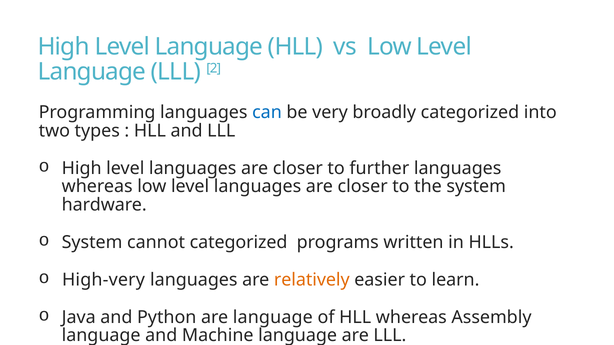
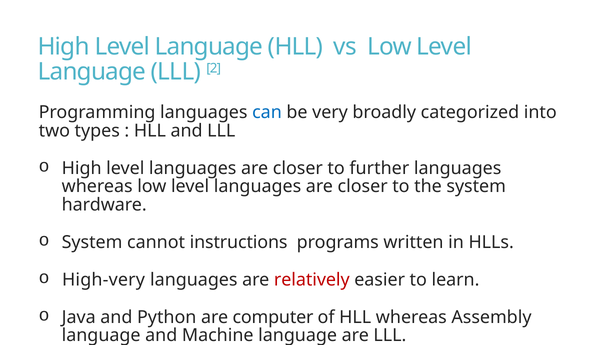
cannot categorized: categorized -> instructions
relatively colour: orange -> red
are language: language -> computer
